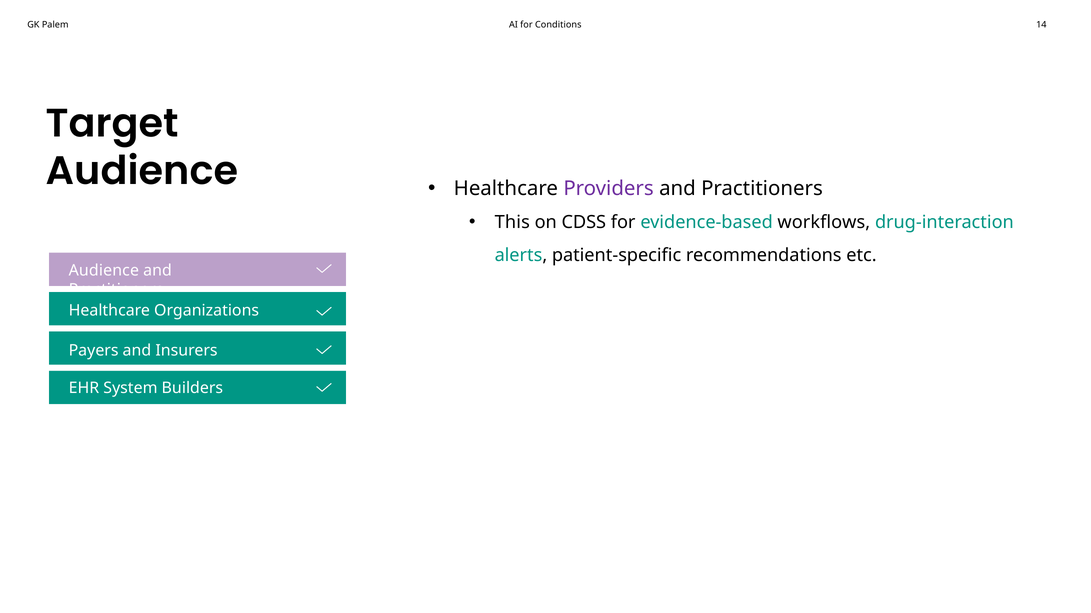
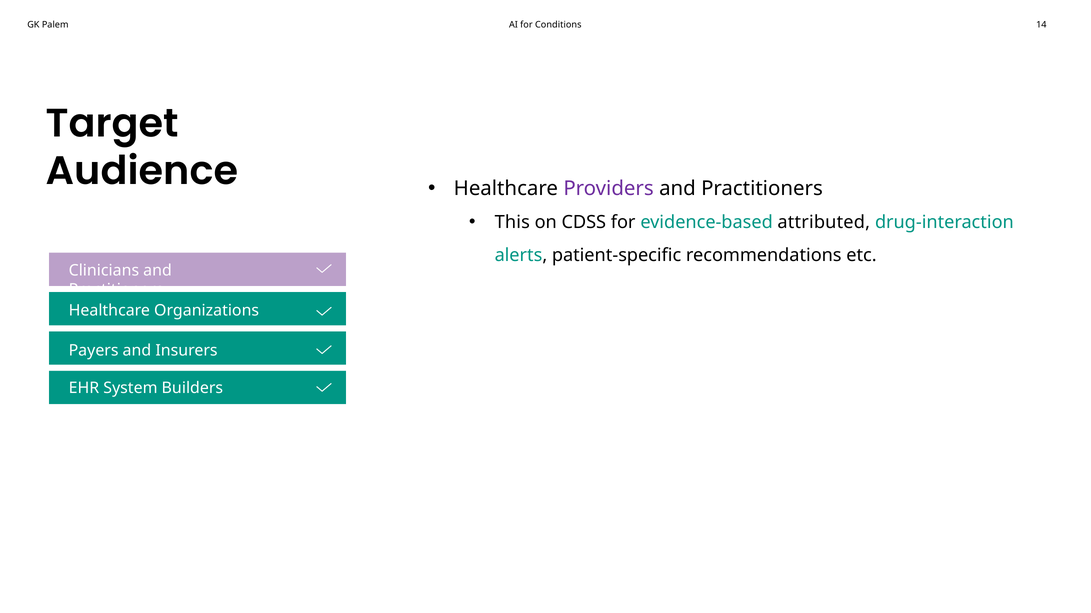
workflows: workflows -> attributed
Audience at (104, 271): Audience -> Clinicians
